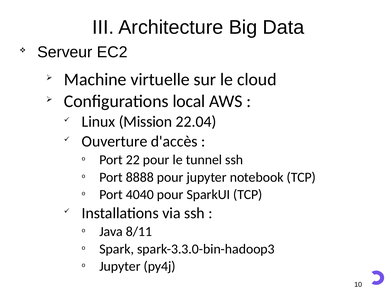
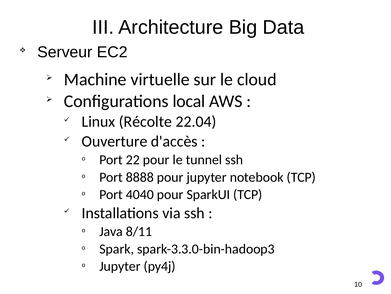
Mission: Mission -> Récolte
